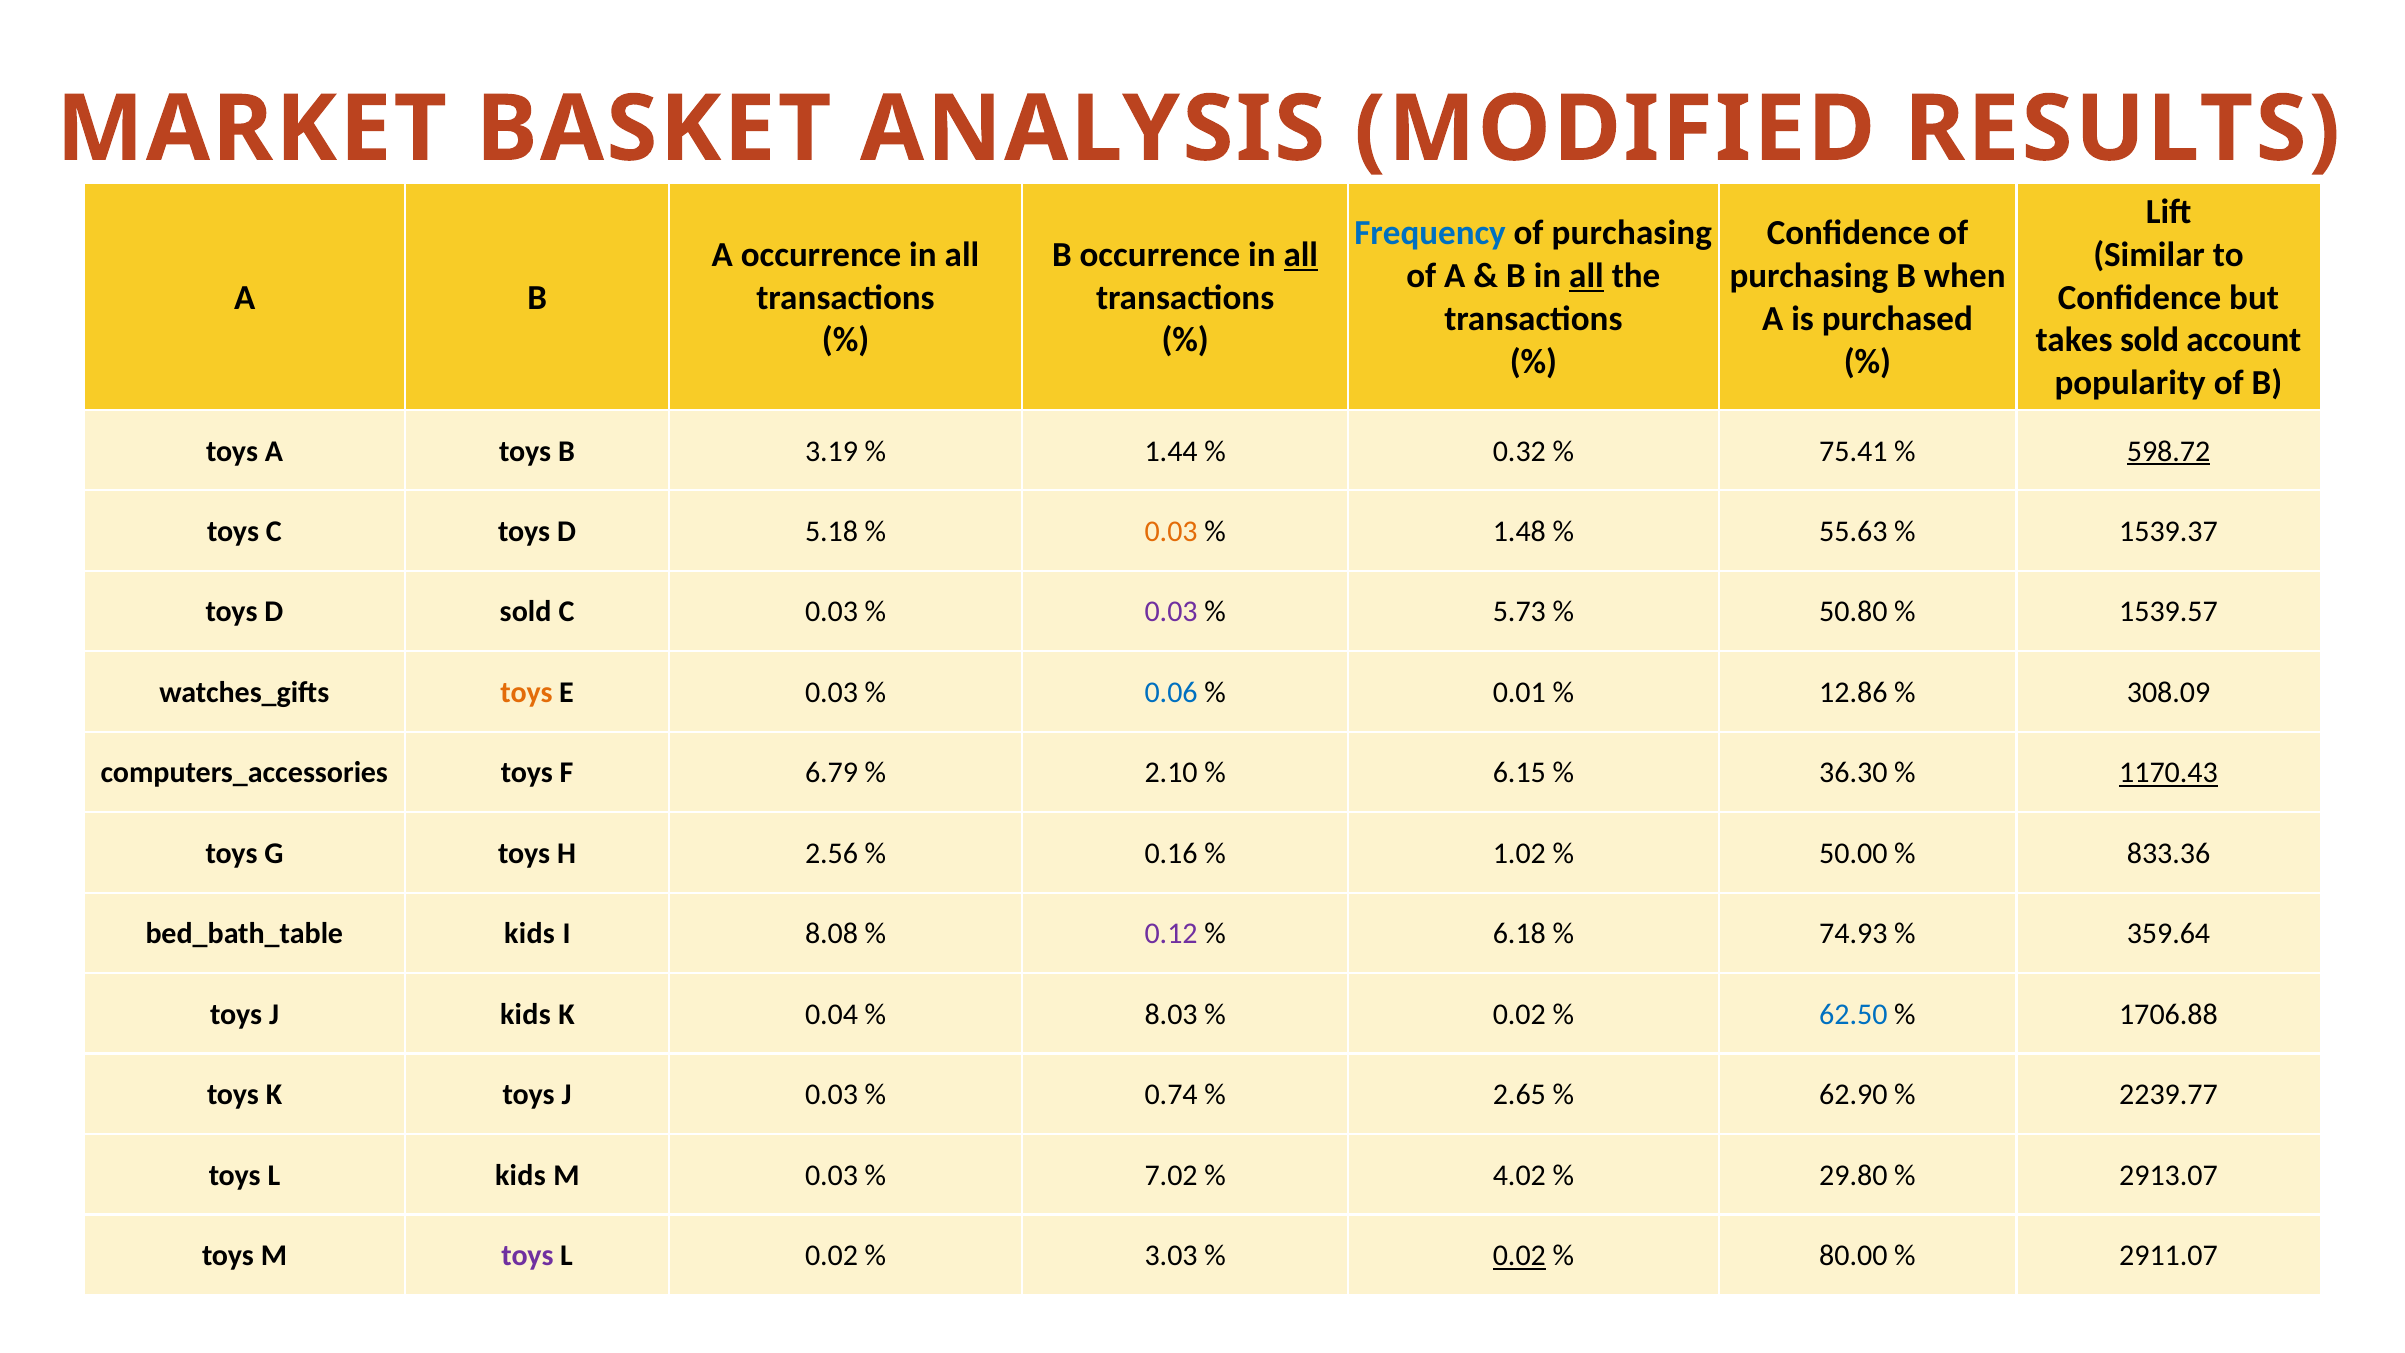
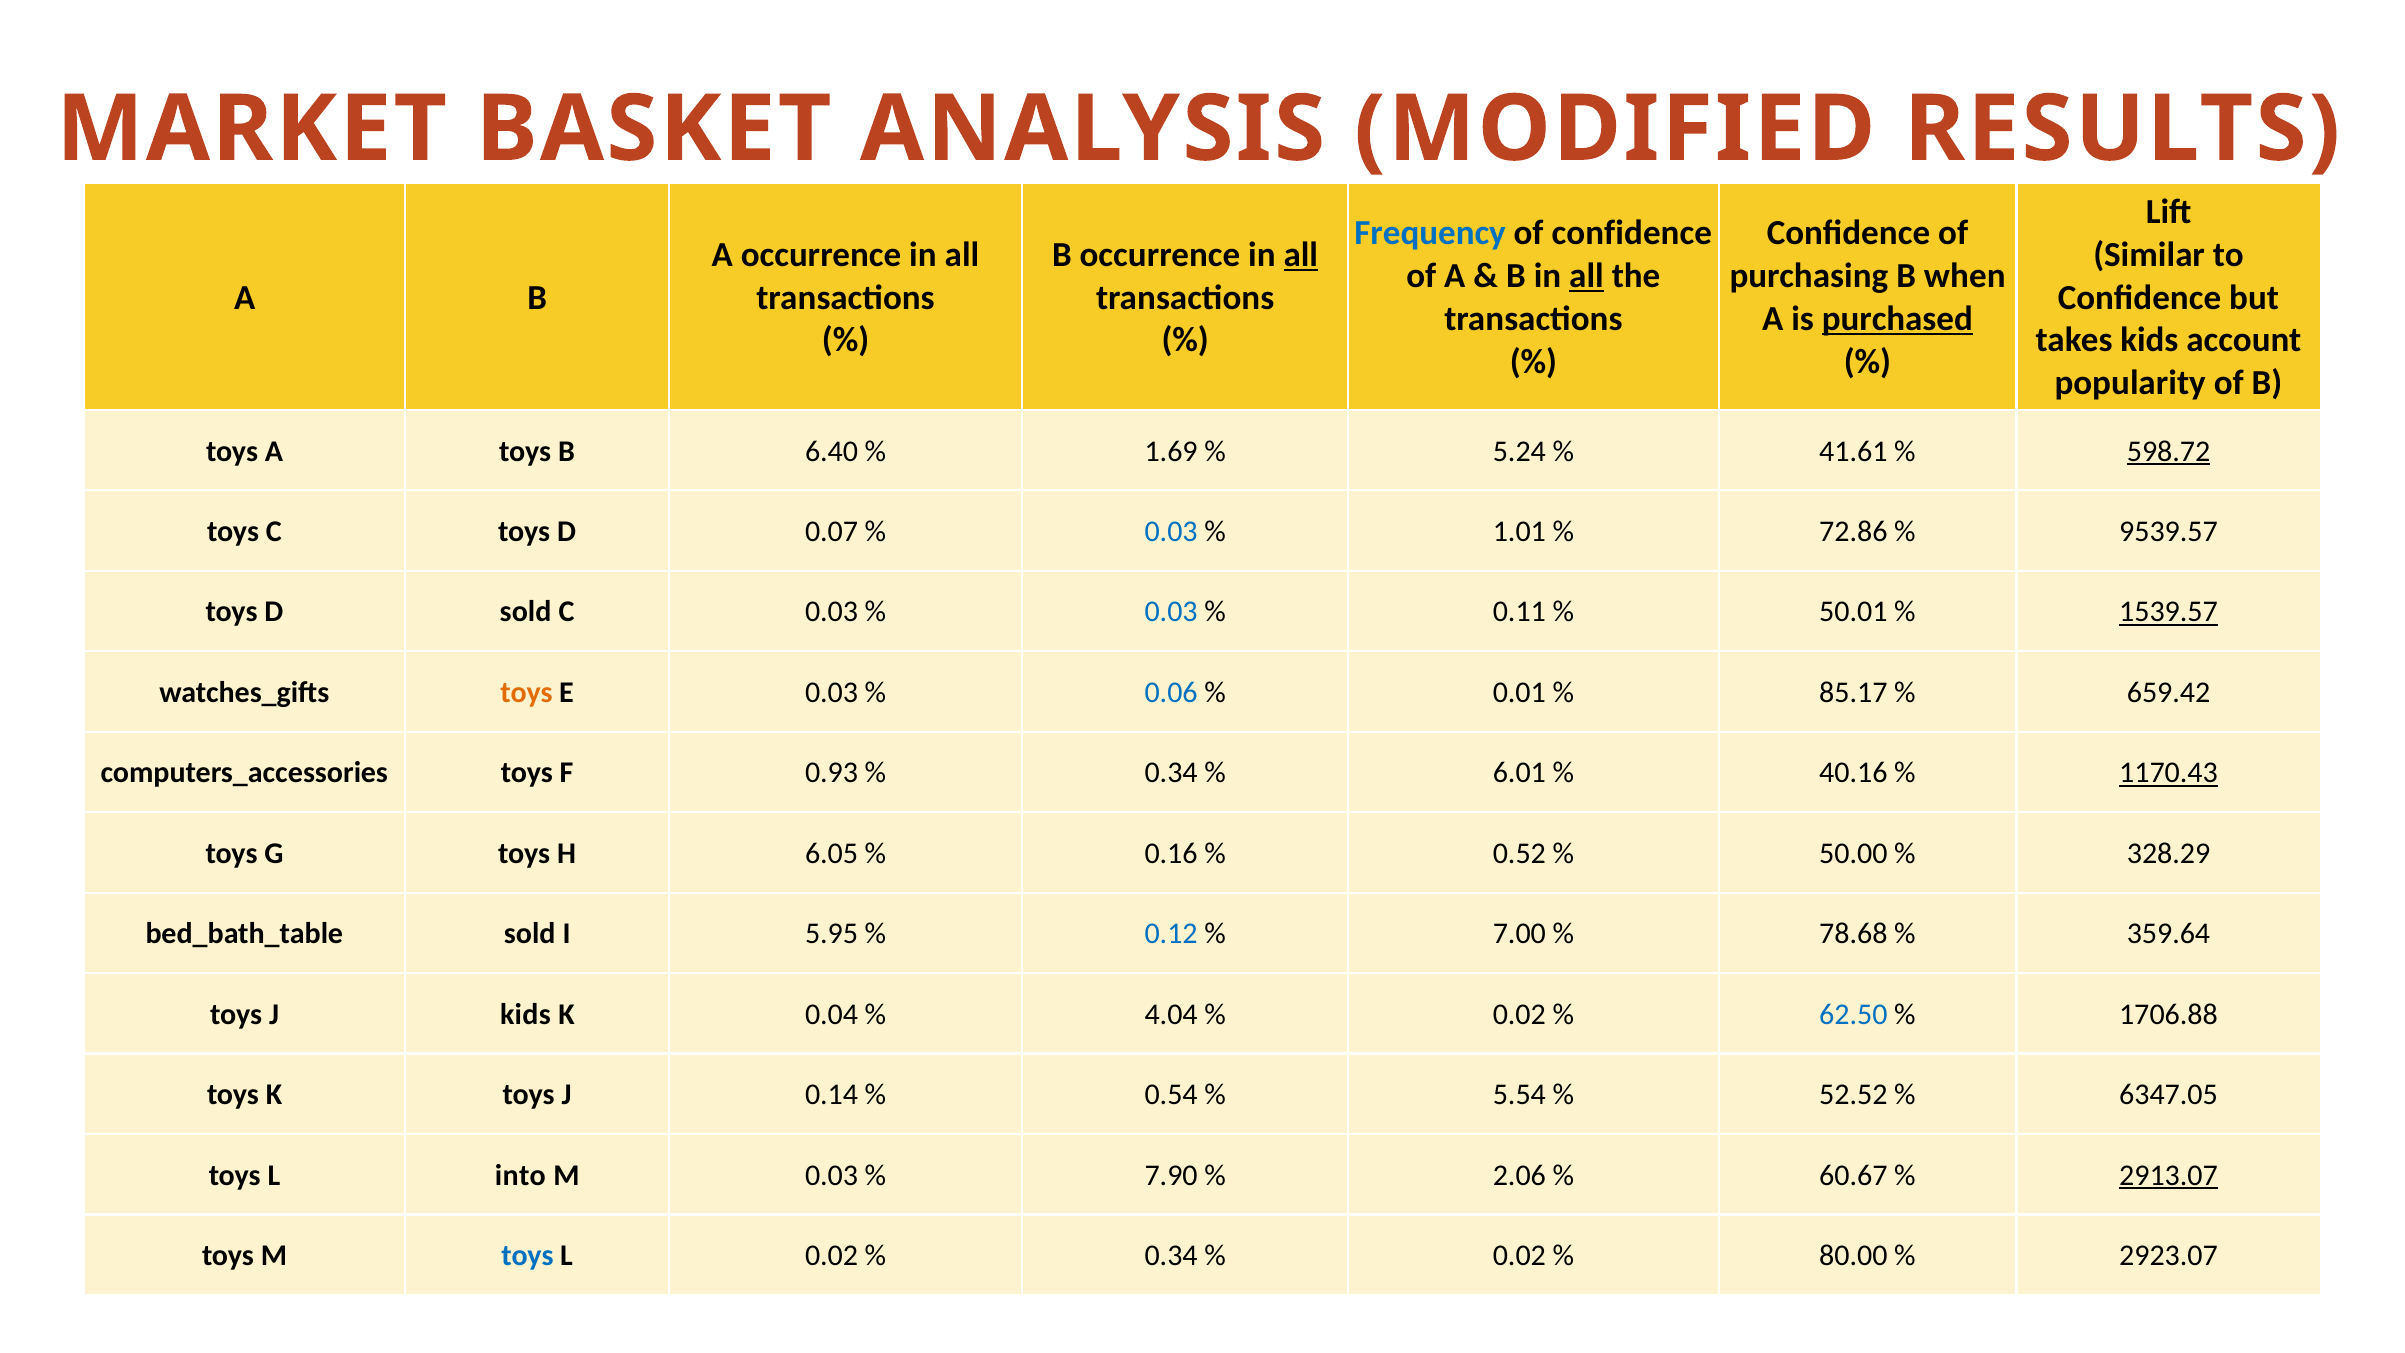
purchasing at (1632, 233): purchasing -> confidence
purchased underline: none -> present
takes sold: sold -> kids
3.19: 3.19 -> 6.40
1.44: 1.44 -> 1.69
0.32: 0.32 -> 5.24
75.41: 75.41 -> 41.61
5.18: 5.18 -> 0.07
0.03 at (1171, 531) colour: orange -> blue
1.48: 1.48 -> 1.01
55.63: 55.63 -> 72.86
1539.37: 1539.37 -> 9539.57
0.03 at (1171, 612) colour: purple -> blue
5.73: 5.73 -> 0.11
50.80: 50.80 -> 50.01
1539.57 underline: none -> present
12.86: 12.86 -> 85.17
308.09: 308.09 -> 659.42
6.79: 6.79 -> 0.93
2.10 at (1171, 773): 2.10 -> 0.34
6.15: 6.15 -> 6.01
36.30: 36.30 -> 40.16
2.56: 2.56 -> 6.05
1.02: 1.02 -> 0.52
833.36: 833.36 -> 328.29
kids at (530, 934): kids -> sold
8.08: 8.08 -> 5.95
0.12 colour: purple -> blue
6.18: 6.18 -> 7.00
74.93: 74.93 -> 78.68
8.03: 8.03 -> 4.04
J 0.03: 0.03 -> 0.14
0.74: 0.74 -> 0.54
2.65: 2.65 -> 5.54
62.90: 62.90 -> 52.52
2239.77: 2239.77 -> 6347.05
L kids: kids -> into
7.02: 7.02 -> 7.90
4.02: 4.02 -> 2.06
29.80: 29.80 -> 60.67
2913.07 underline: none -> present
toys at (527, 1256) colour: purple -> blue
3.03 at (1171, 1256): 3.03 -> 0.34
0.02 at (1519, 1256) underline: present -> none
2911.07: 2911.07 -> 2923.07
